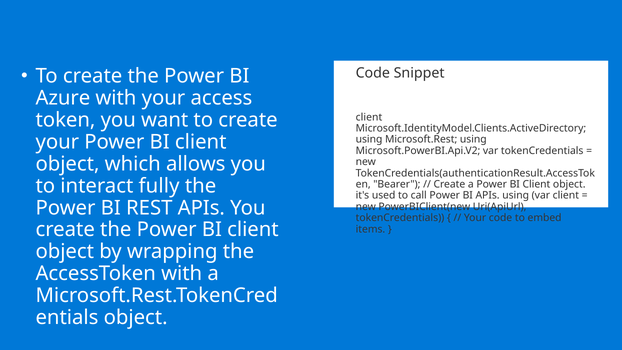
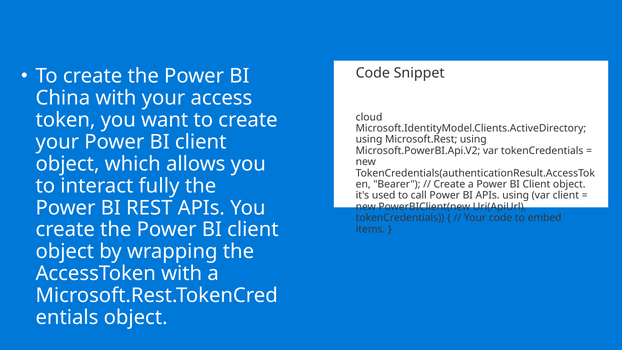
Azure: Azure -> China
client at (369, 117): client -> cloud
